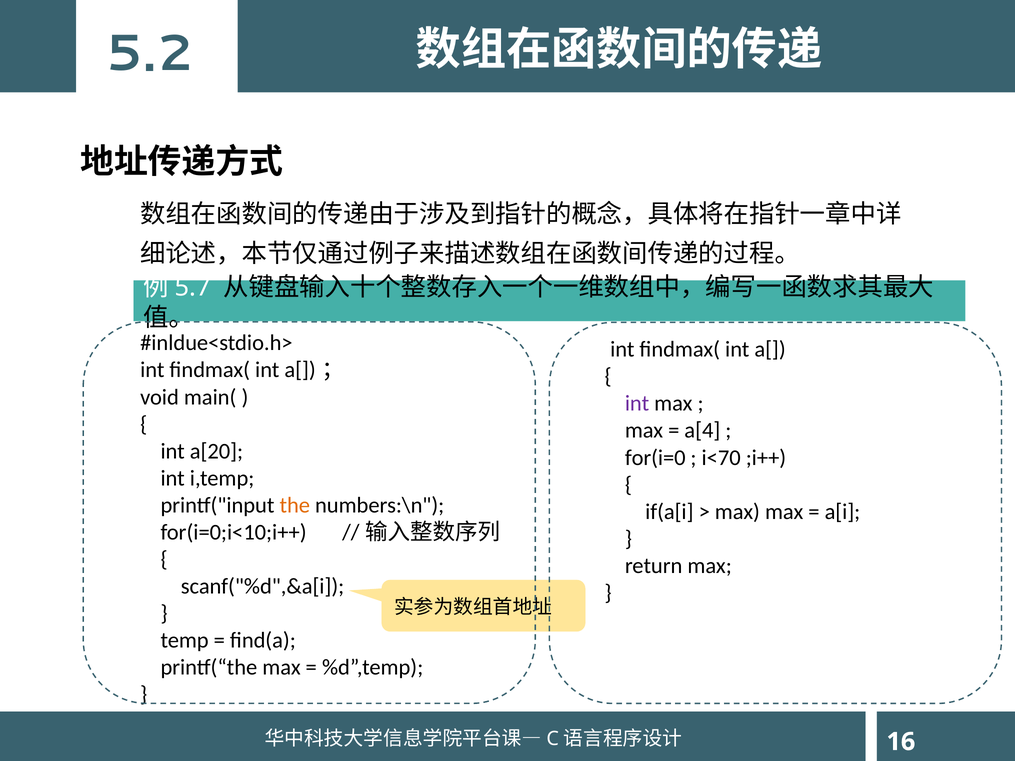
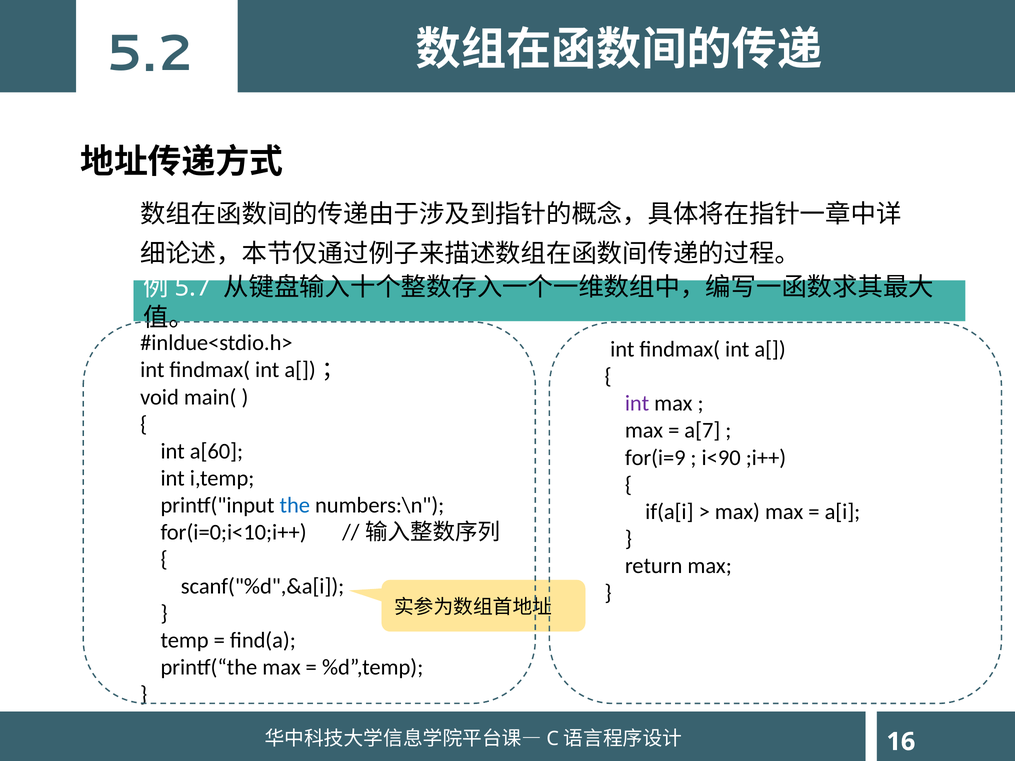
a[4: a[4 -> a[7
a[20: a[20 -> a[60
for(i=0: for(i=0 -> for(i=9
i<70: i<70 -> i<90
the colour: orange -> blue
